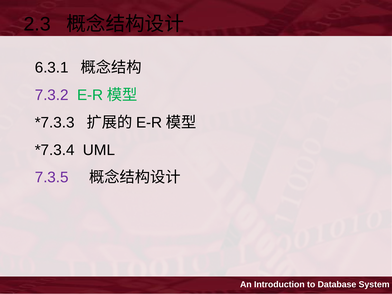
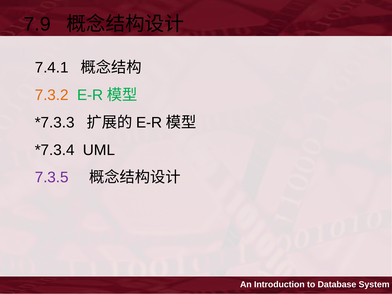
2.3: 2.3 -> 7.9
6.3.1: 6.3.1 -> 7.4.1
7.3.2 colour: purple -> orange
